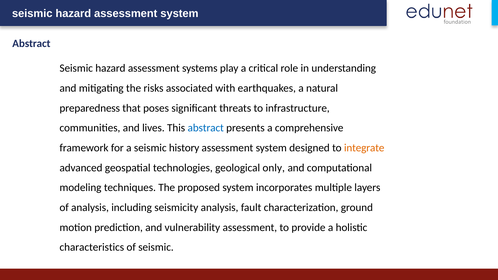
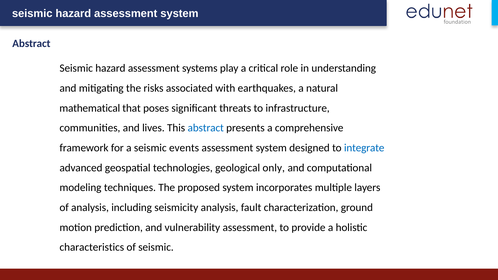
preparedness: preparedness -> mathematical
history: history -> events
integrate colour: orange -> blue
